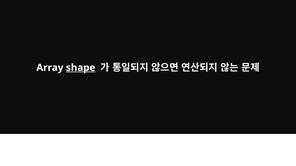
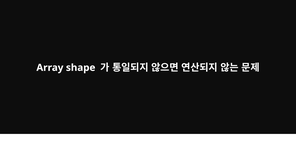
shape underline: present -> none
